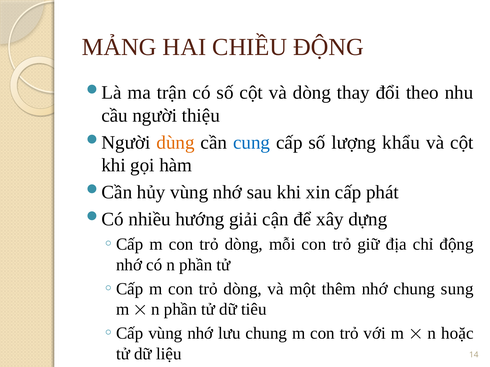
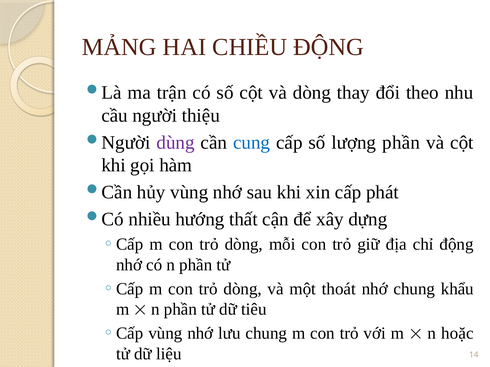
dùng colour: orange -> purple
lượng khẩu: khẩu -> phần
giải: giải -> thất
thêm: thêm -> thoát
sung: sung -> khẩu
